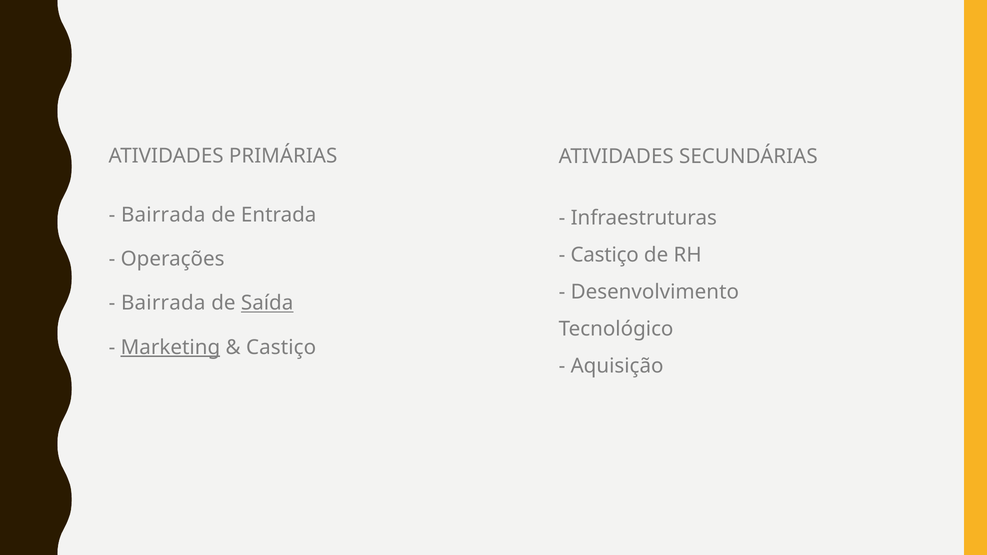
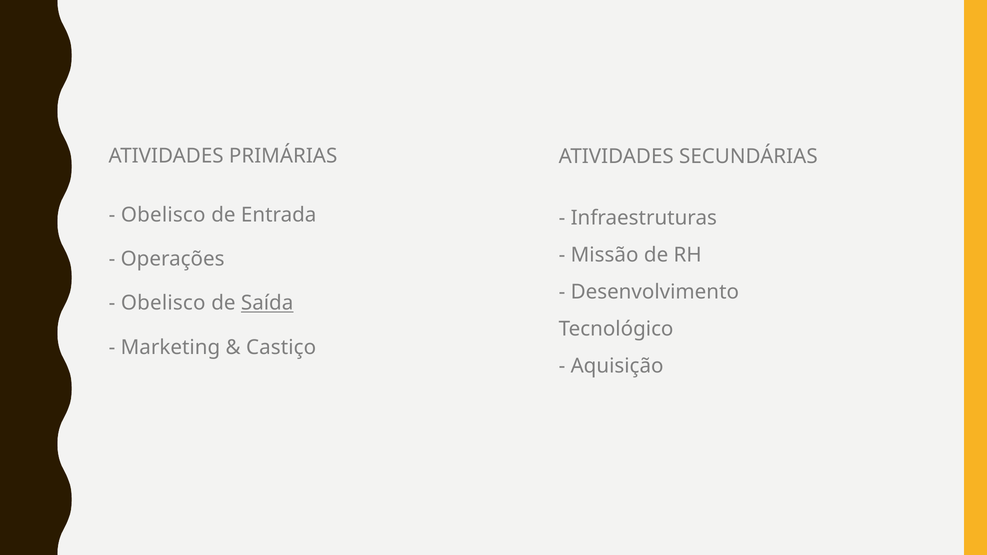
Bairrada at (163, 215): Bairrada -> Obelisco
Castiço at (605, 255): Castiço -> Missão
Bairrada at (163, 303): Bairrada -> Obelisco
Marketing underline: present -> none
